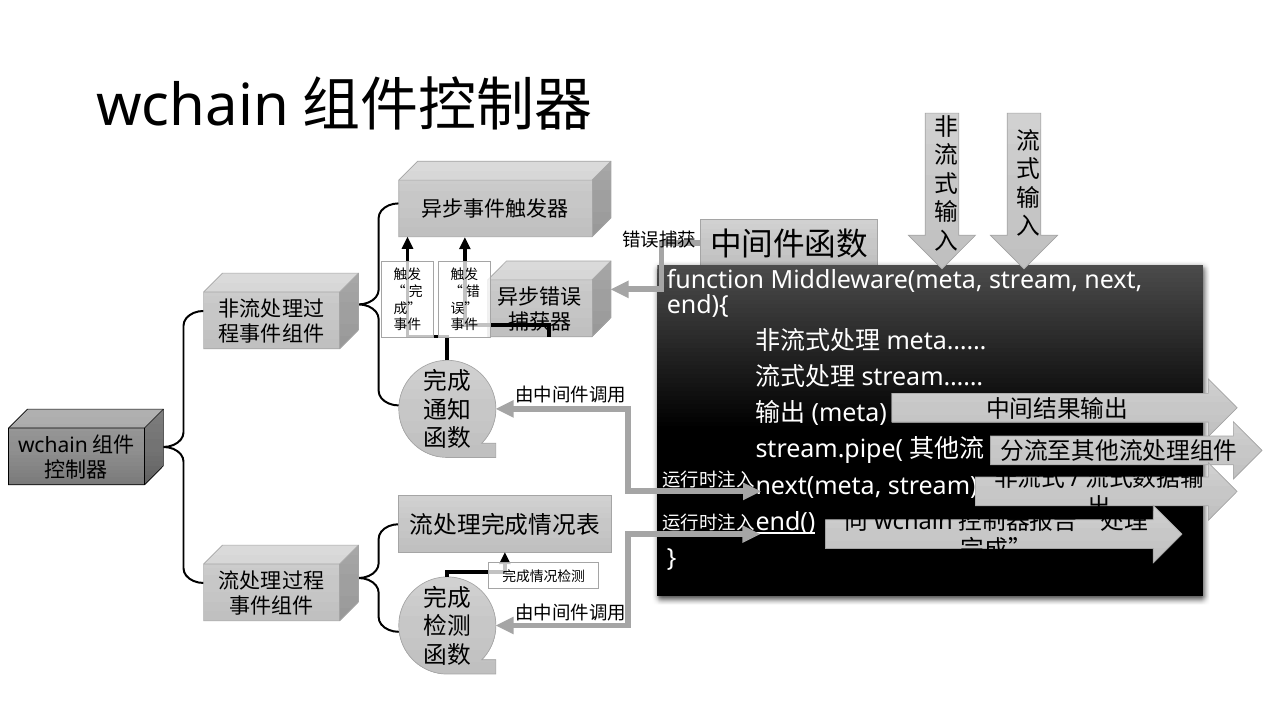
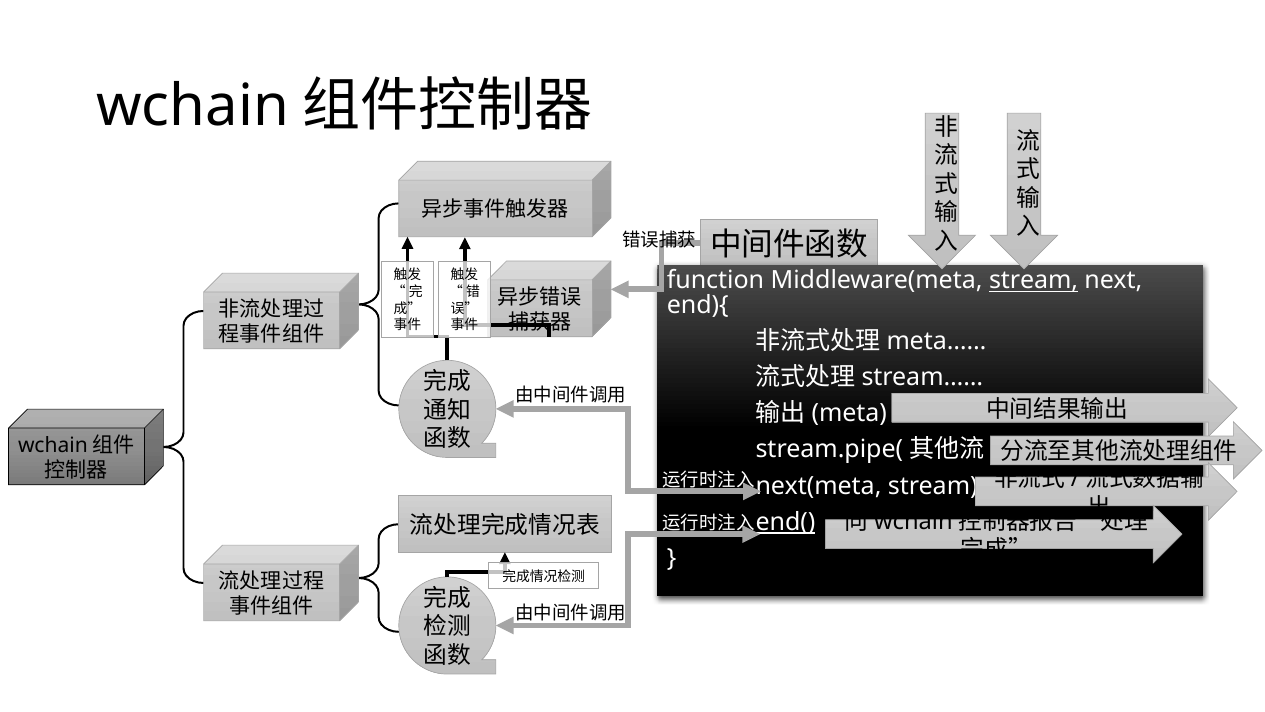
stream at (1034, 281) underline: none -> present
